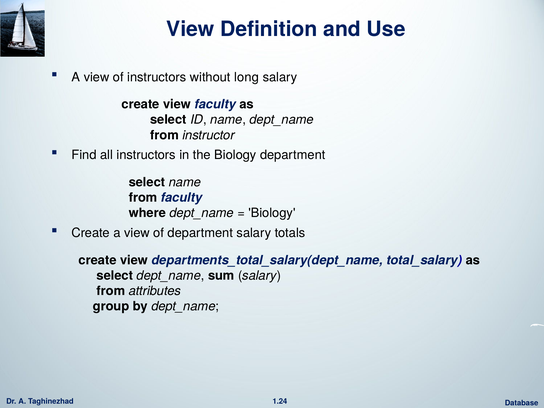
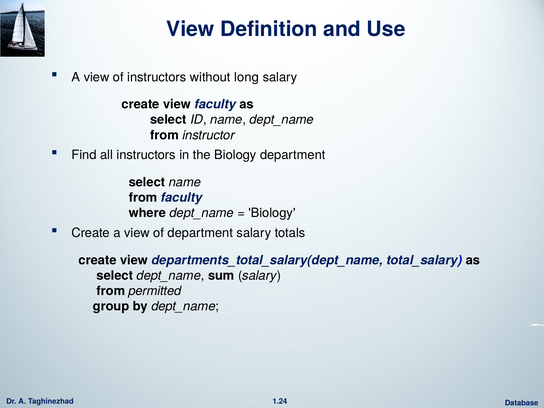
attributes: attributes -> permitted
